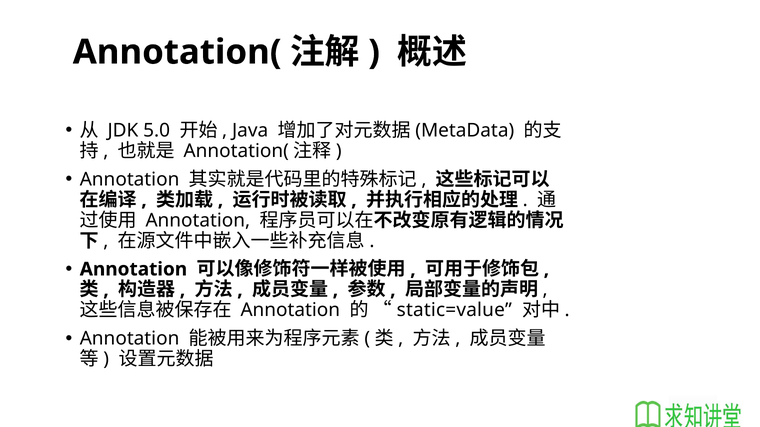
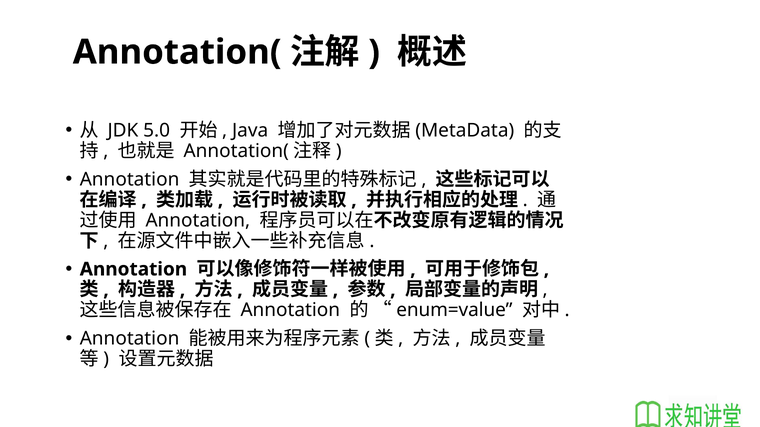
static=value: static=value -> enum=value
